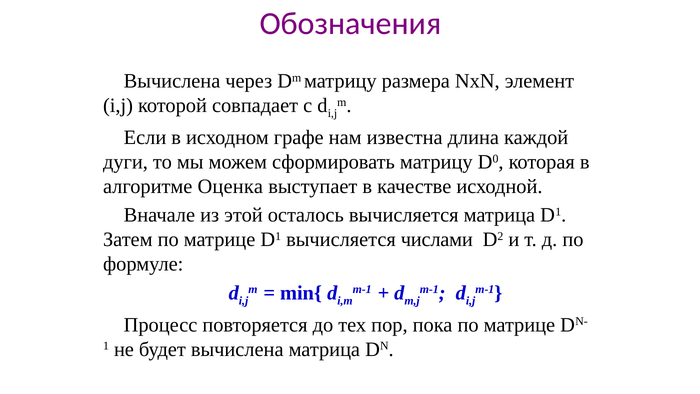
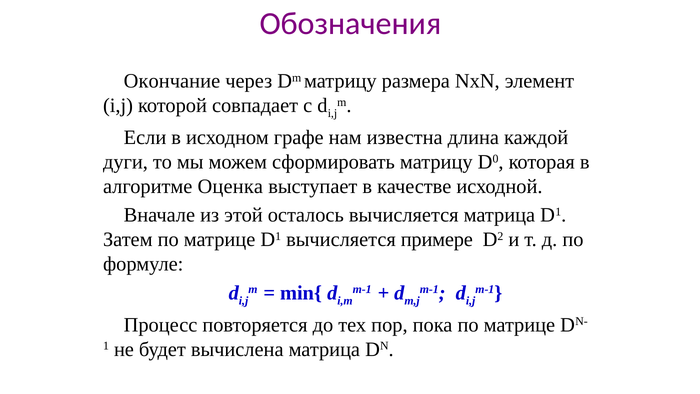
Вычислена at (172, 81): Вычислена -> Окончание
числами: числами -> примере
